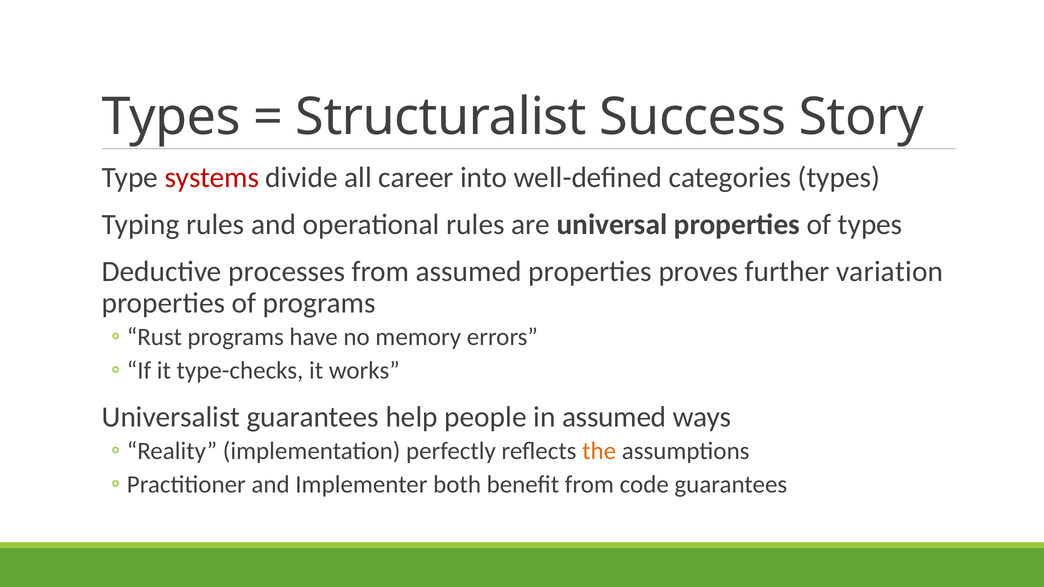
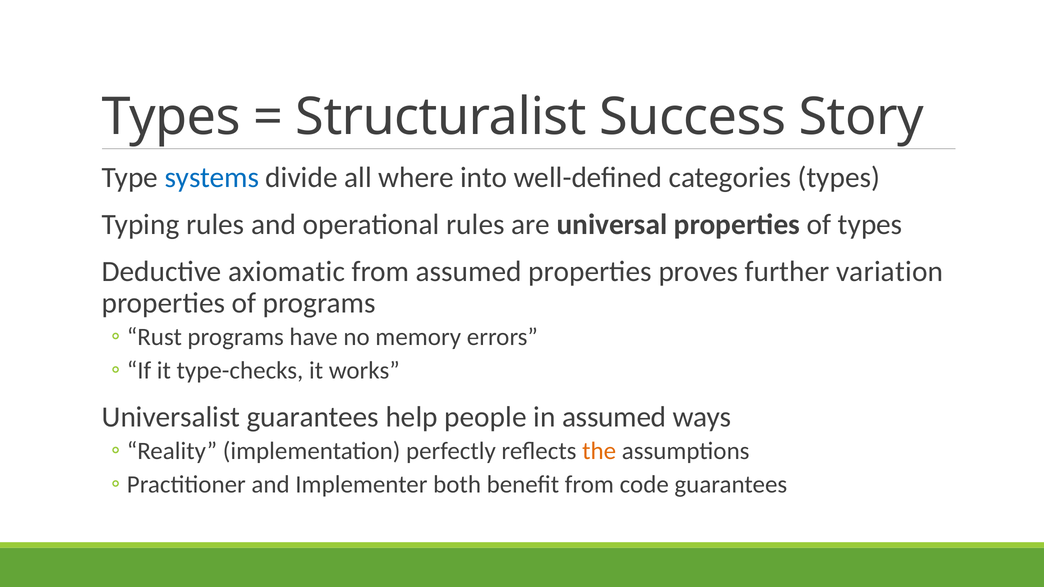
systems colour: red -> blue
career: career -> where
processes: processes -> axiomatic
